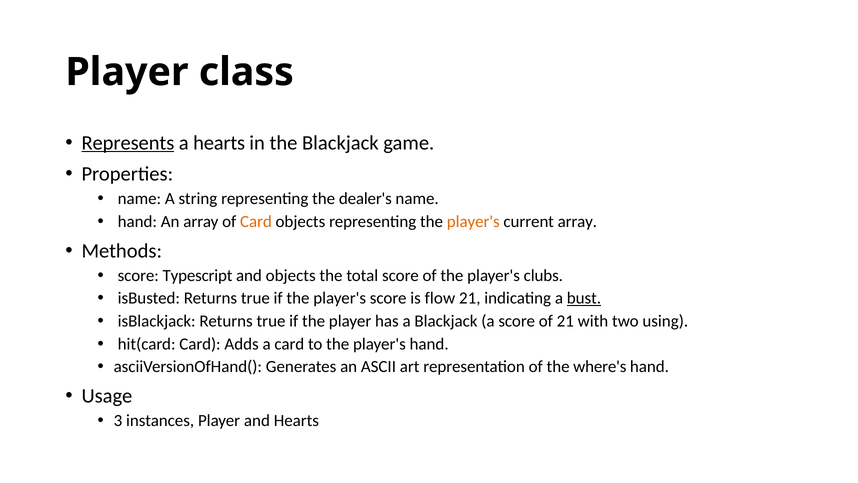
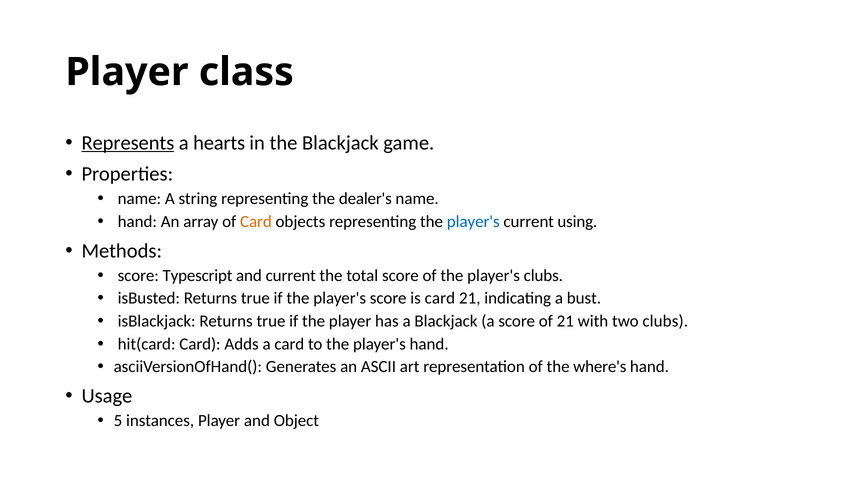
player's at (473, 221) colour: orange -> blue
current array: array -> using
and objects: objects -> current
is flow: flow -> card
bust underline: present -> none
two using: using -> clubs
3: 3 -> 5
and Hearts: Hearts -> Object
